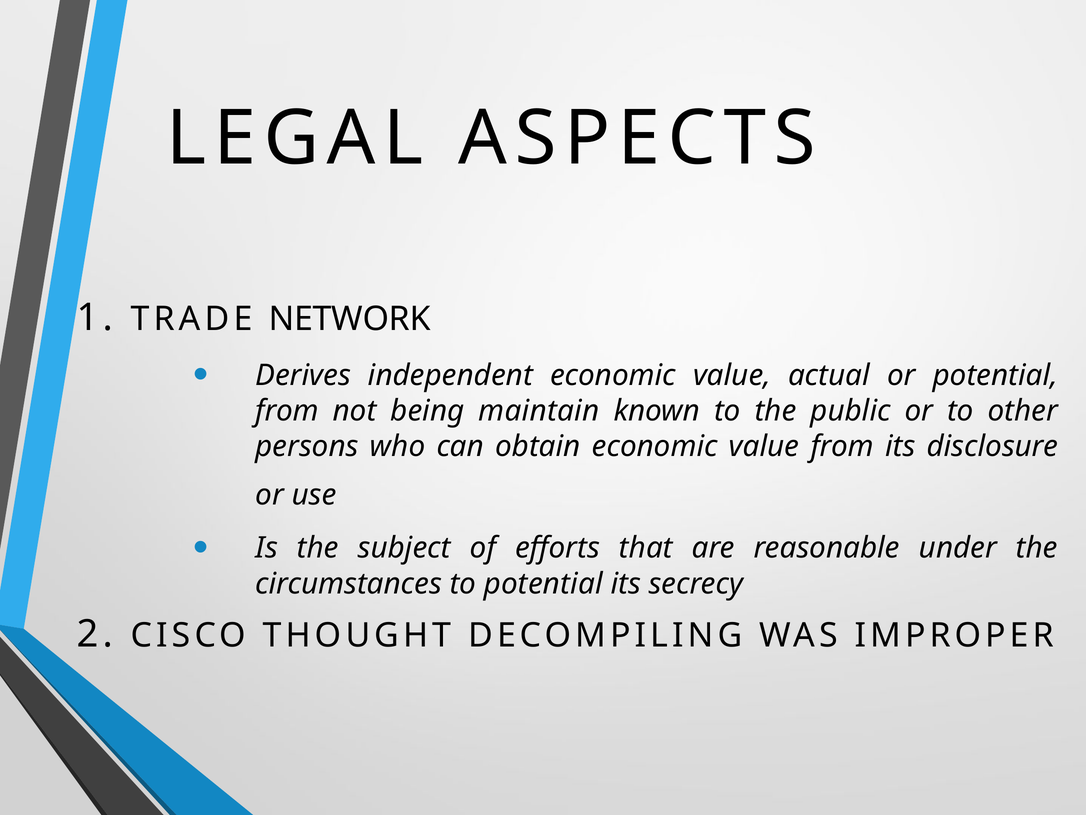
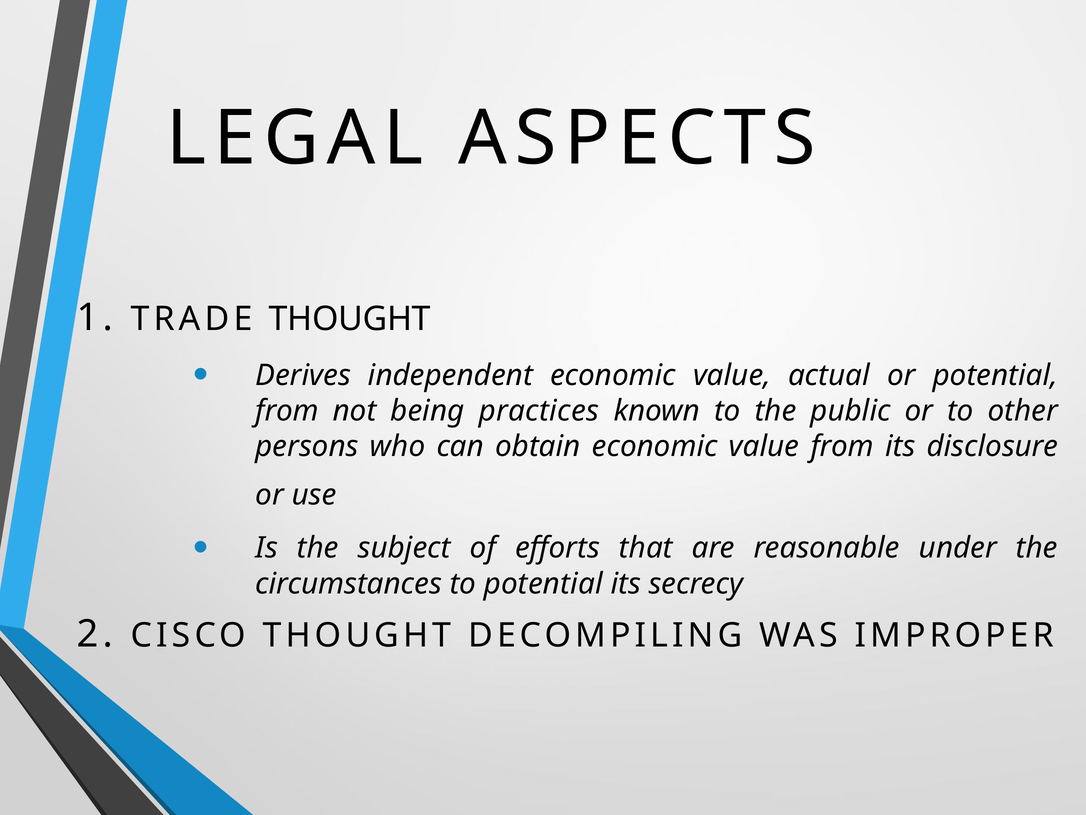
TRADE NETWORK: NETWORK -> THOUGHT
maintain: maintain -> practices
